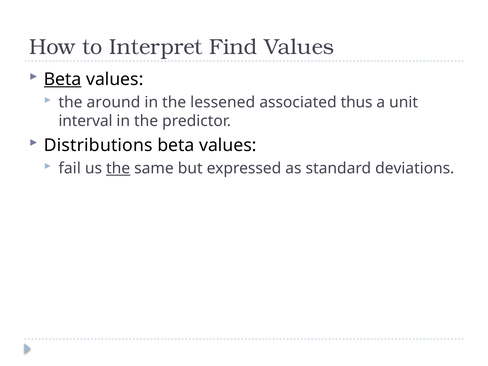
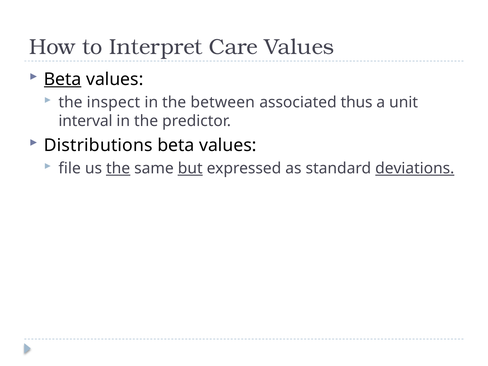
Find: Find -> Care
around: around -> inspect
lessened: lessened -> between
fail: fail -> file
but underline: none -> present
deviations underline: none -> present
